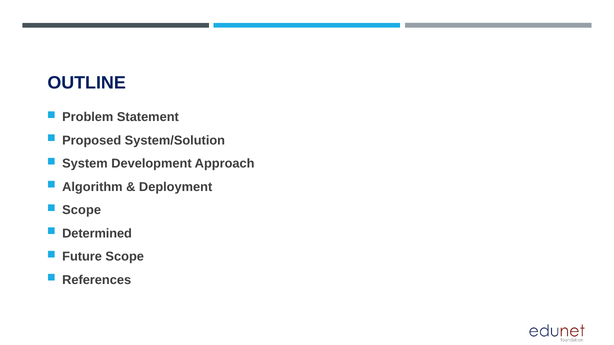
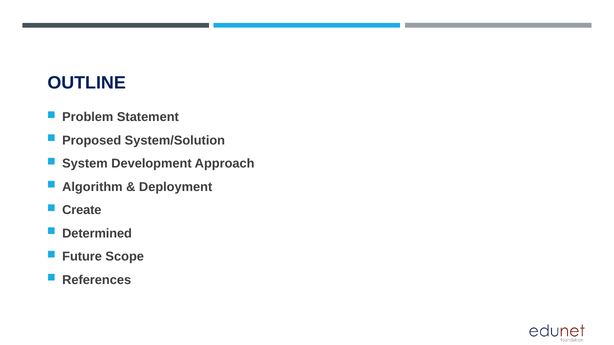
Scope at (82, 210): Scope -> Create
